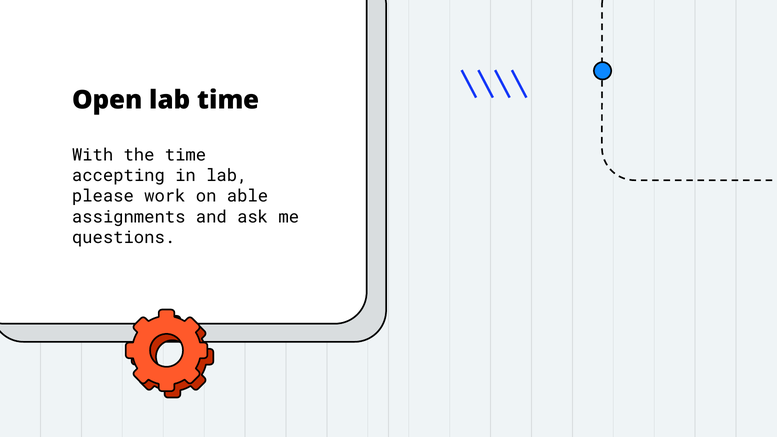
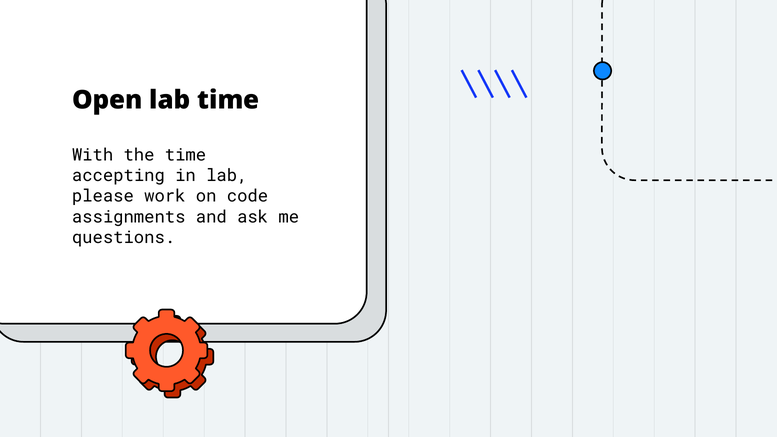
able: able -> code
